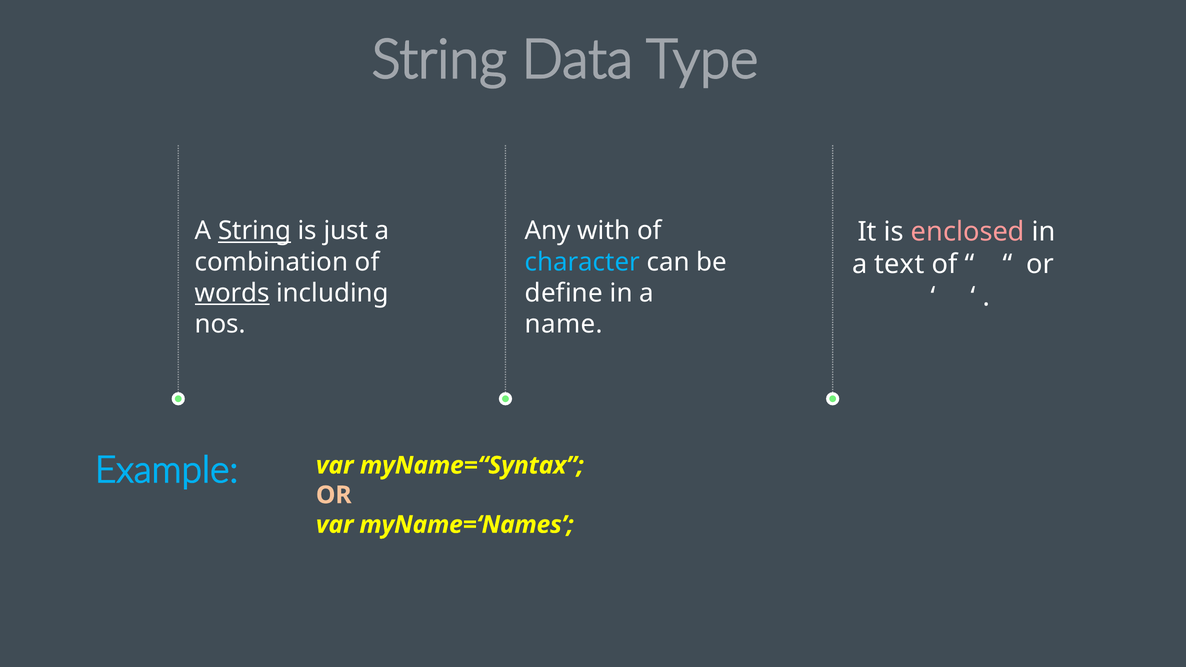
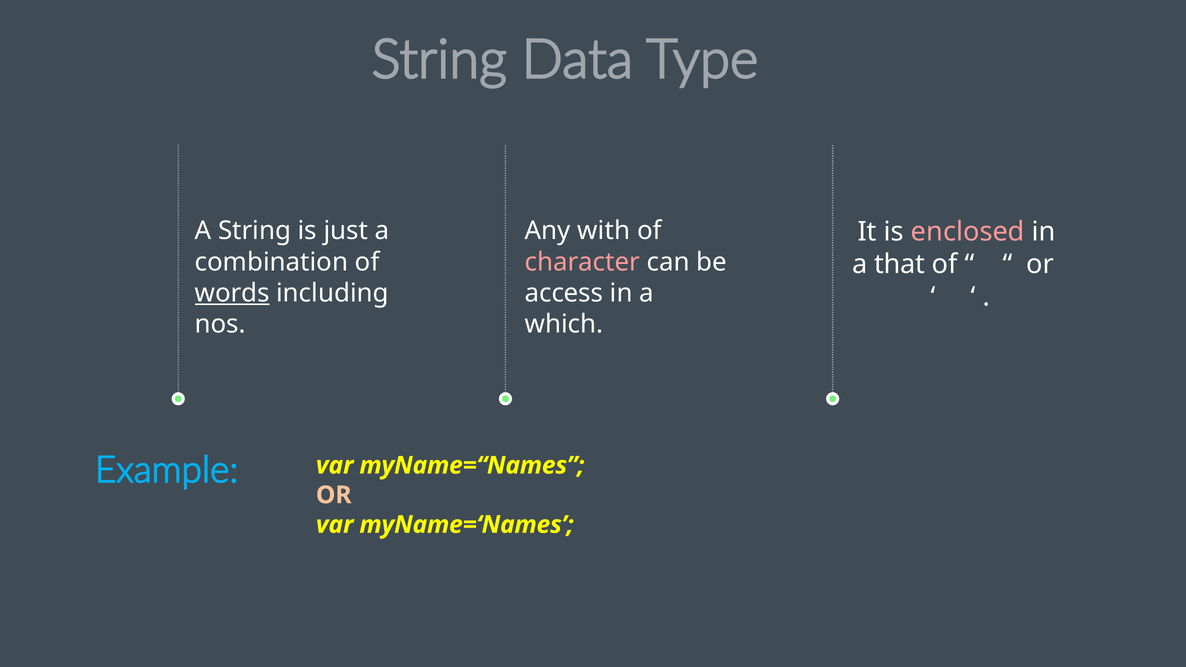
String at (255, 231) underline: present -> none
character colour: light blue -> pink
text: text -> that
define: define -> access
name: name -> which
myName=“Syntax: myName=“Syntax -> myName=“Names
